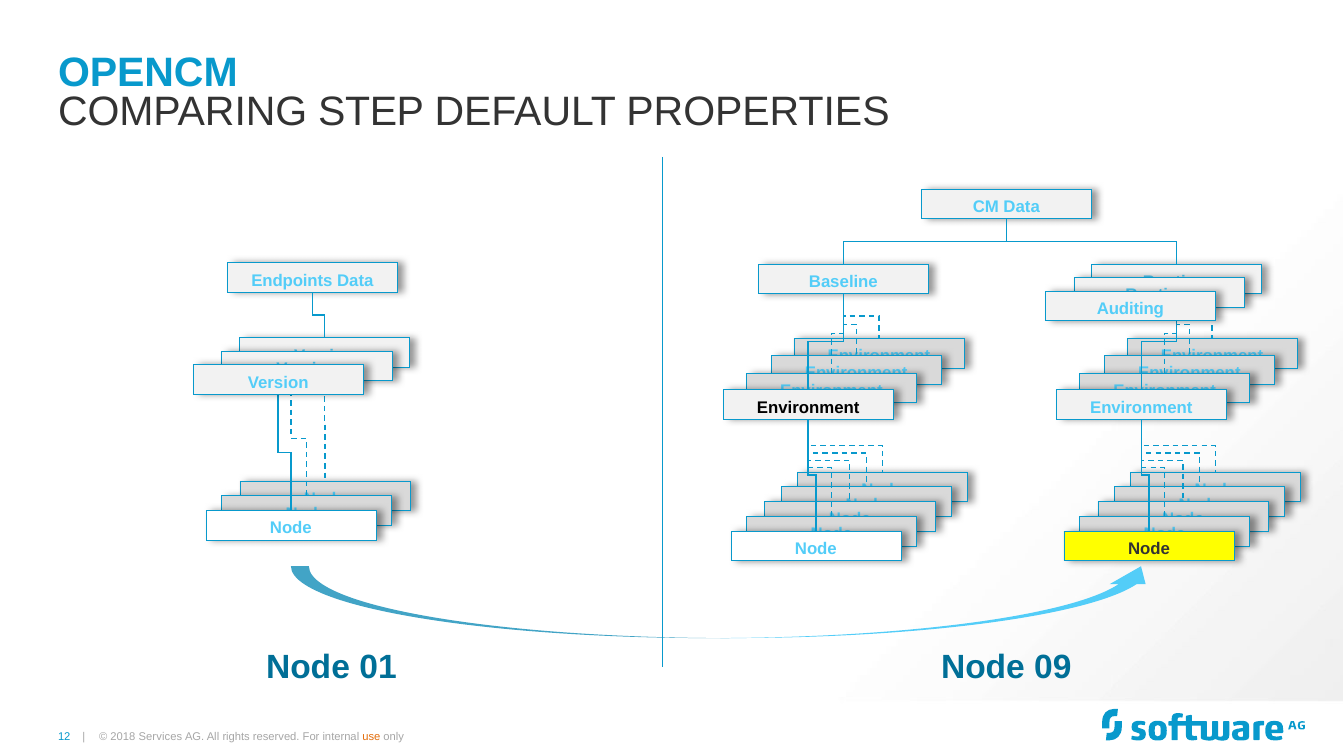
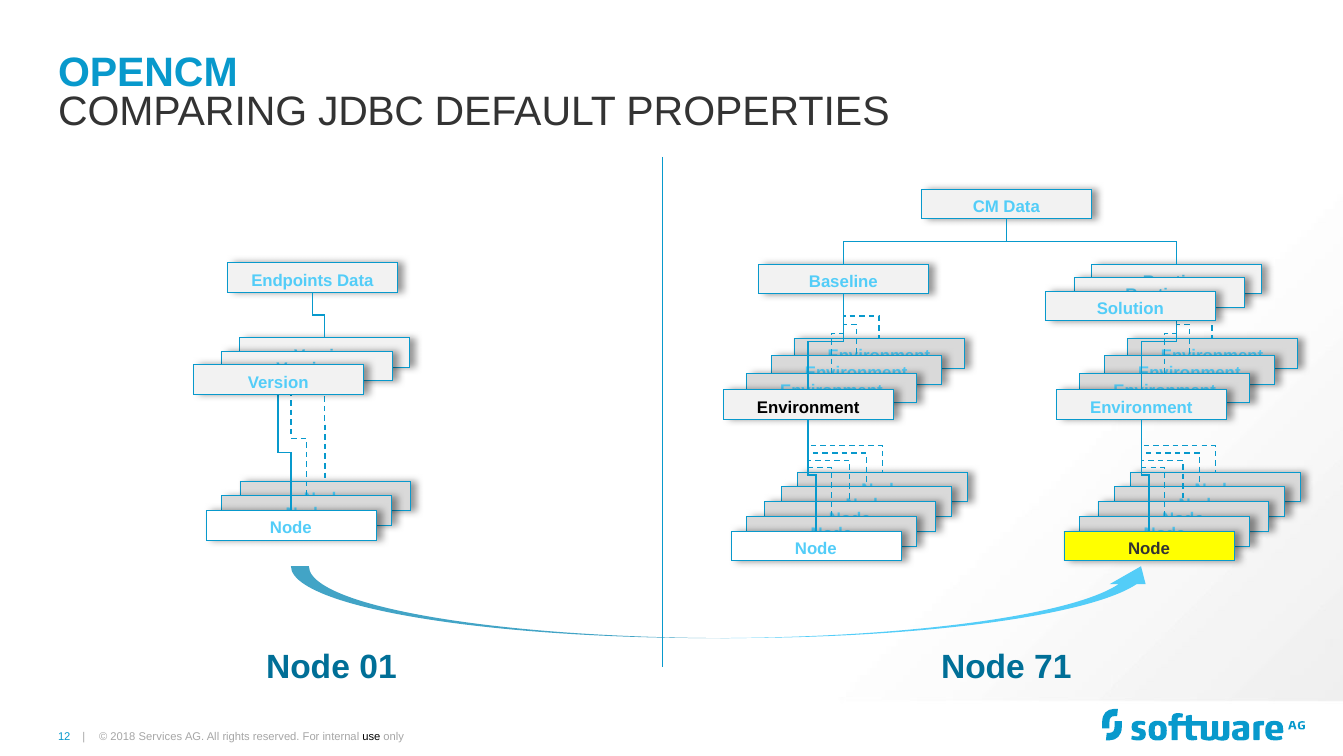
STEP: STEP -> JDBC
Auditing: Auditing -> Solution
09: 09 -> 71
use colour: orange -> black
